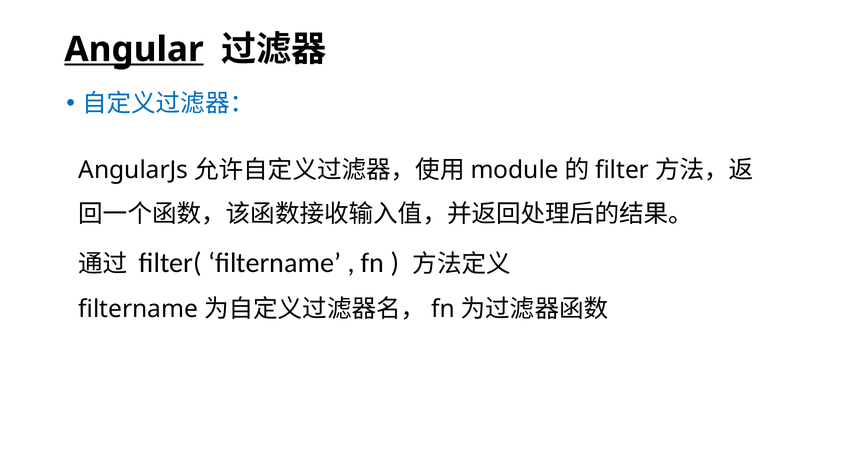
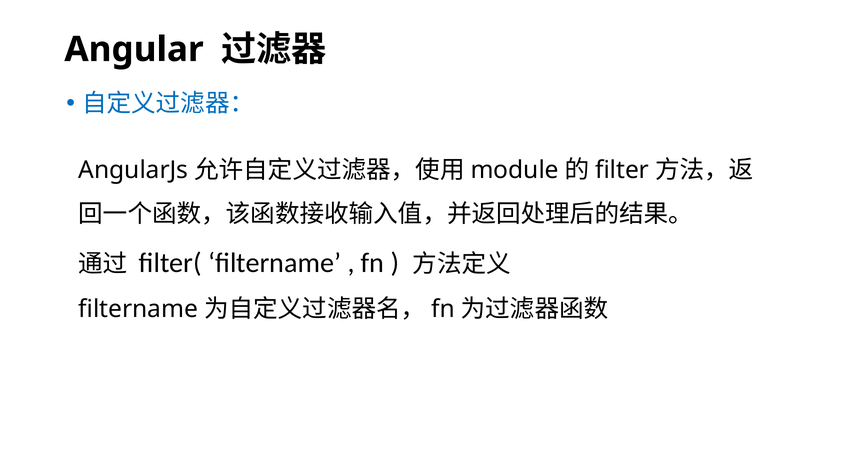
Angular underline: present -> none
